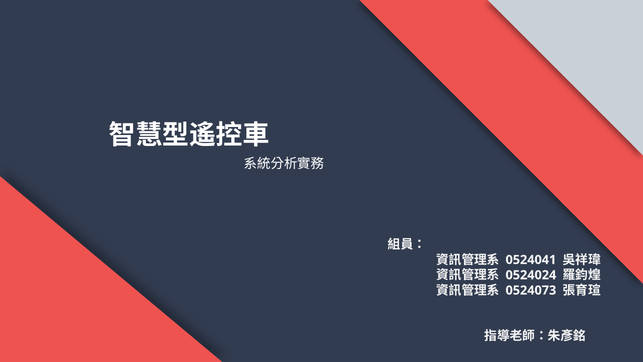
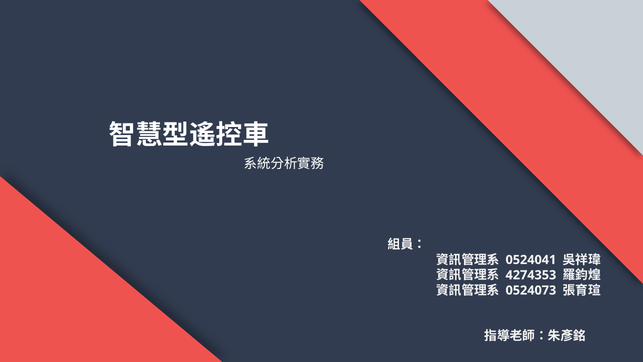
0524024: 0524024 -> 4274353
